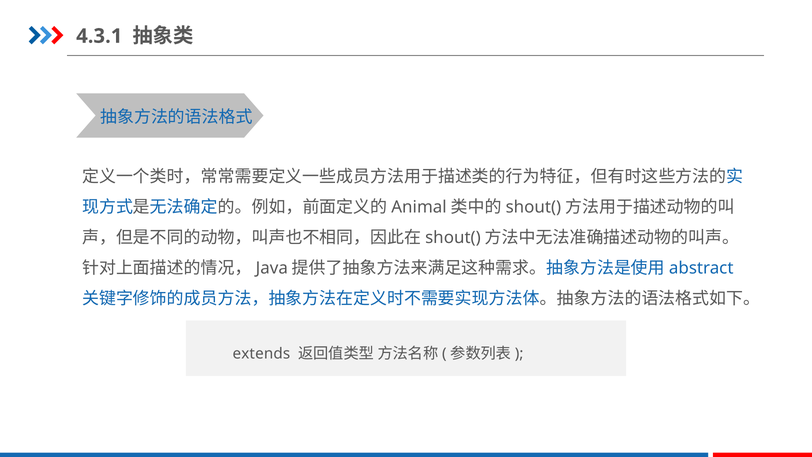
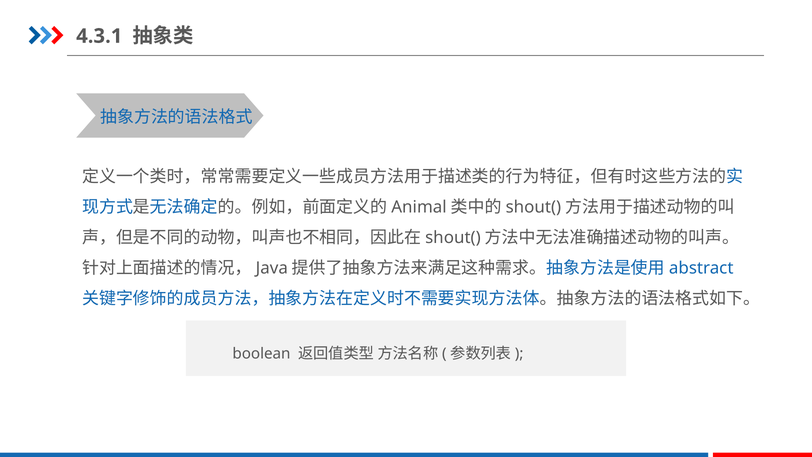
extends: extends -> boolean
